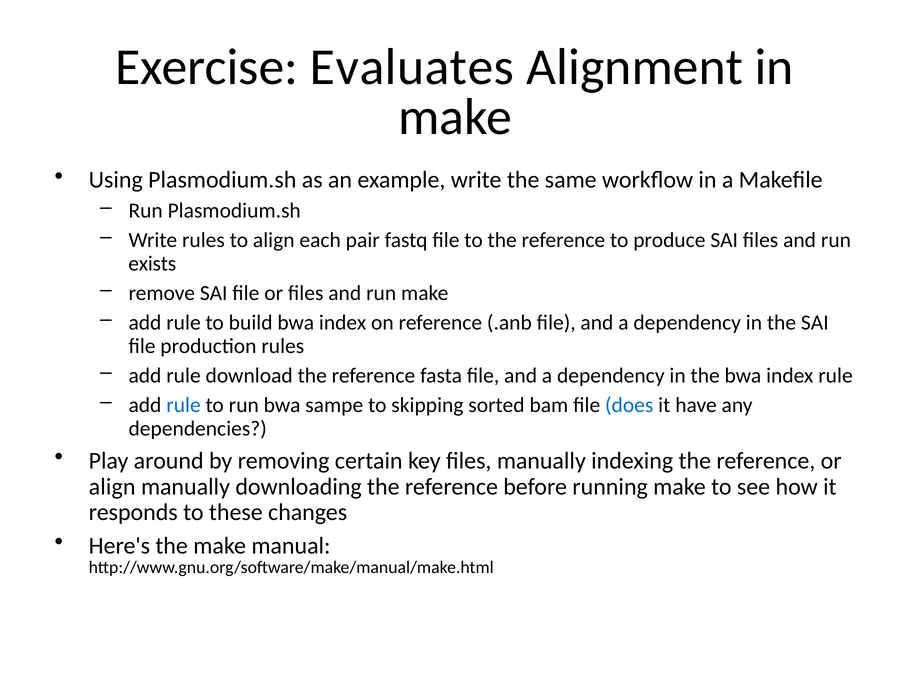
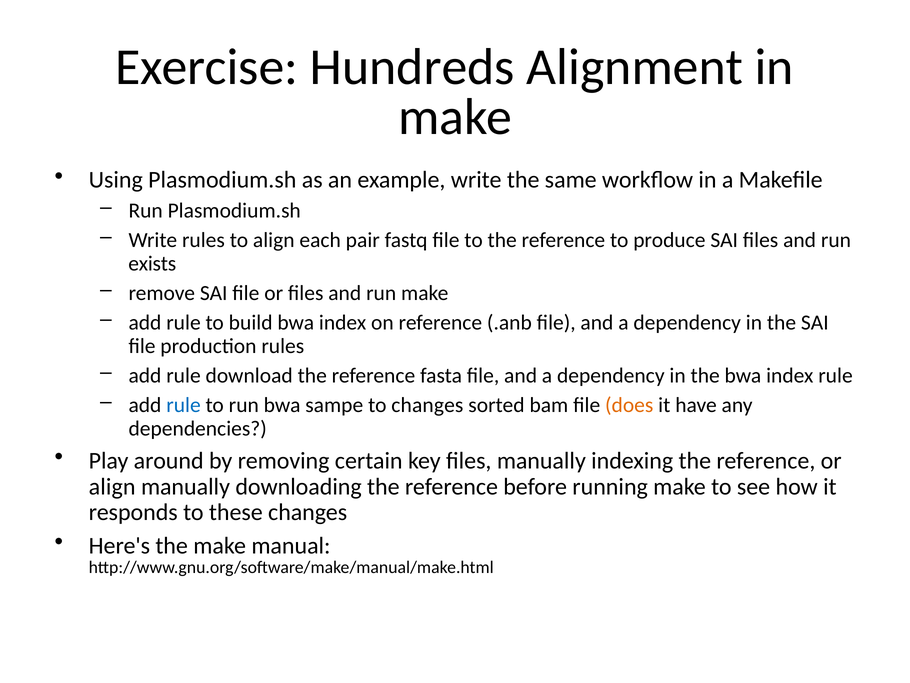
Evaluates: Evaluates -> Hundreds
to skipping: skipping -> changes
does colour: blue -> orange
